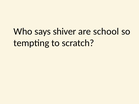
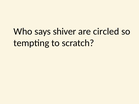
school: school -> circled
